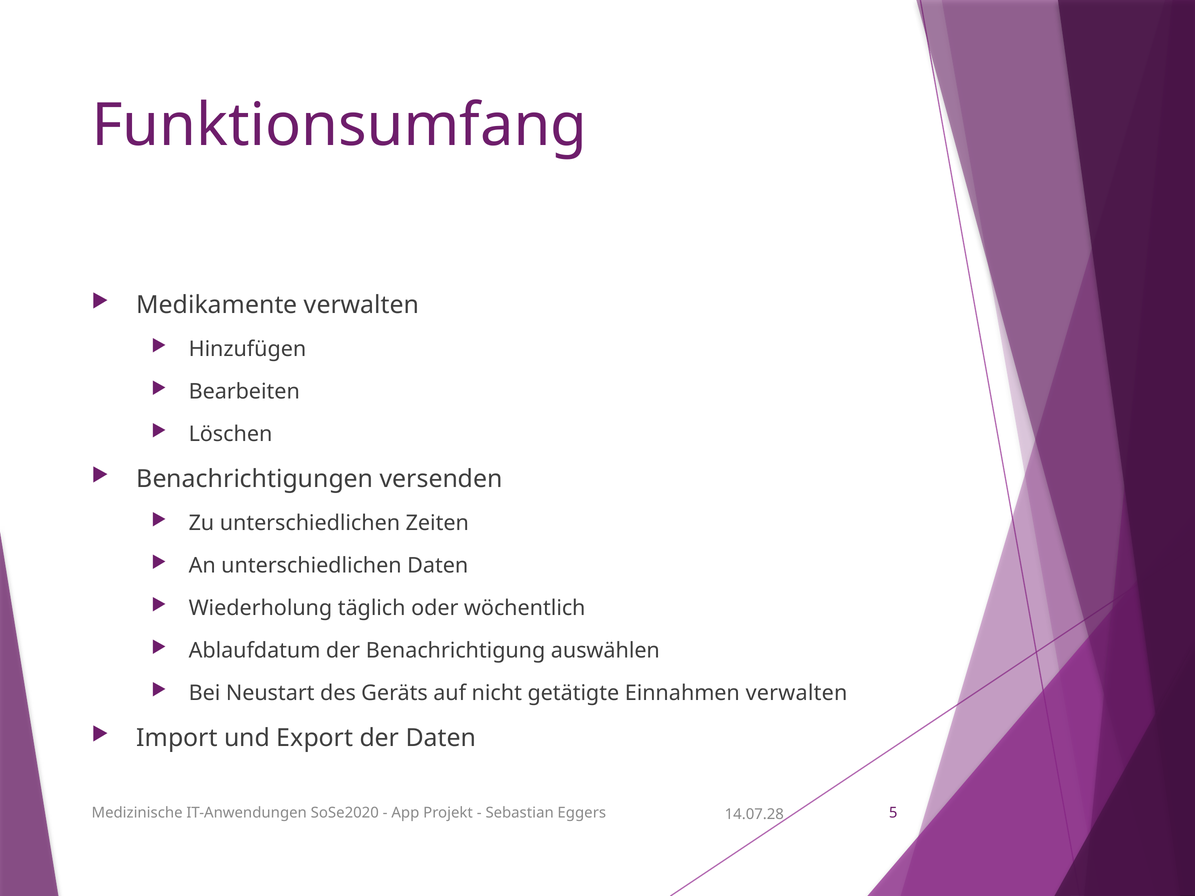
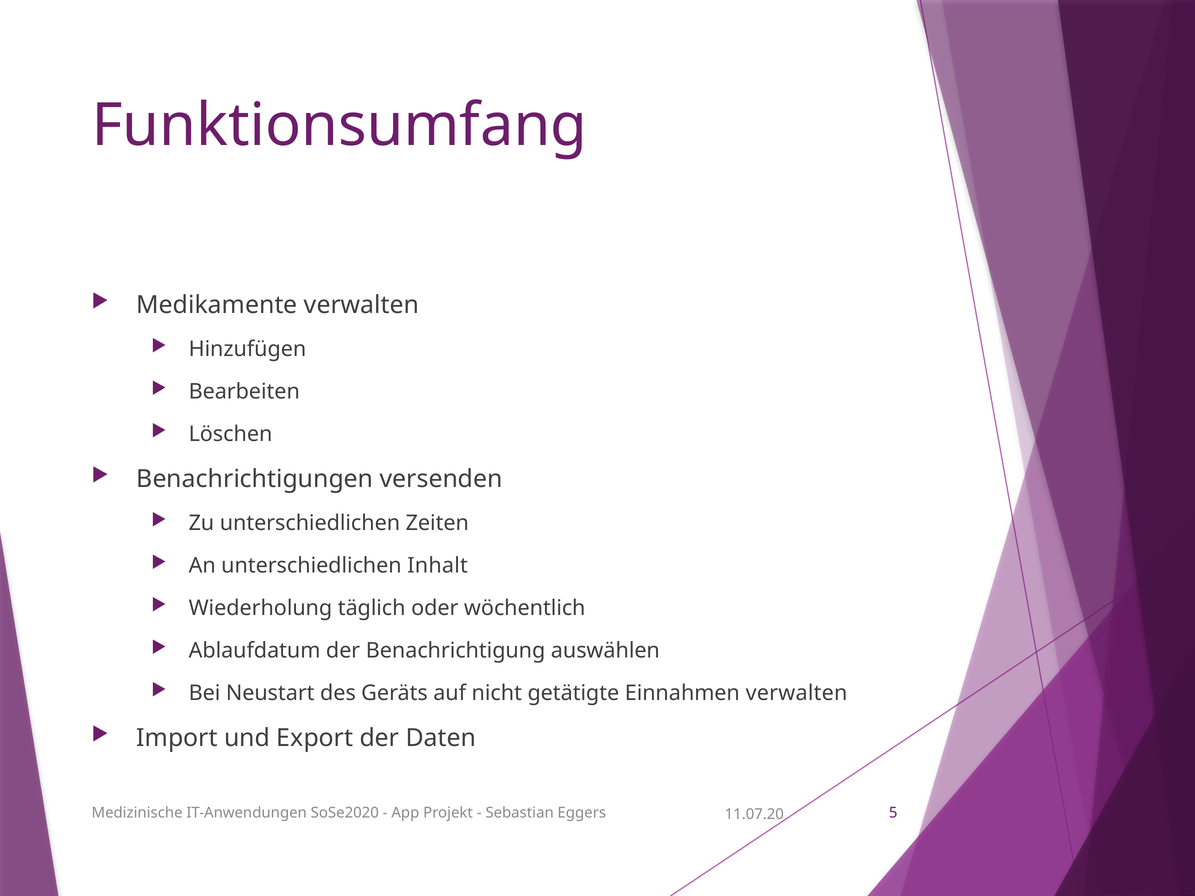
unterschiedlichen Daten: Daten -> Inhalt
14.07.28: 14.07.28 -> 11.07.20
